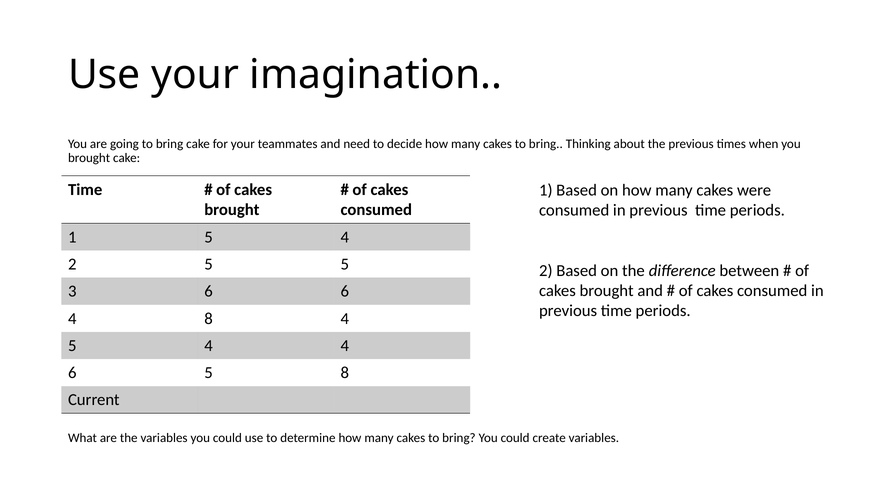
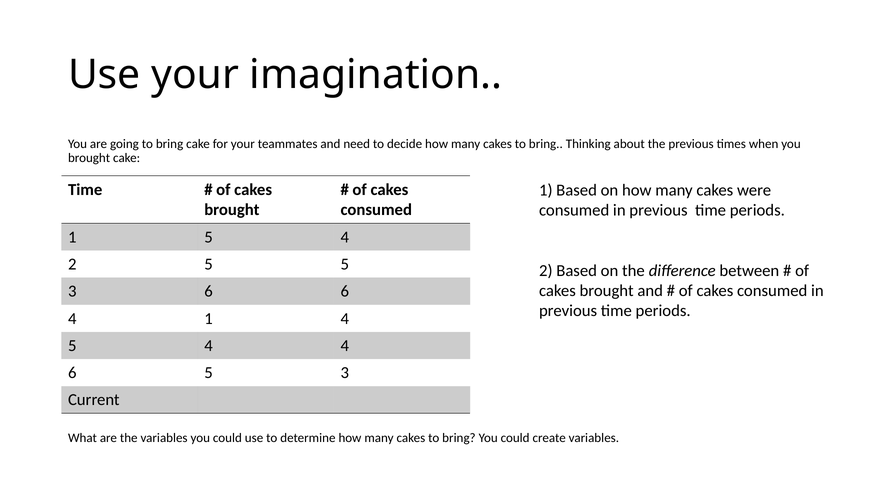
4 8: 8 -> 1
6 5 8: 8 -> 3
